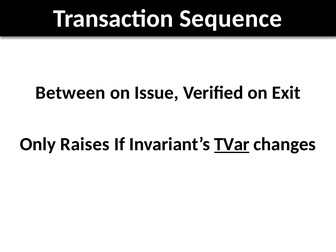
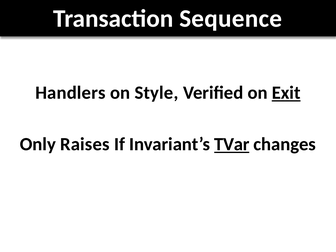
Between: Between -> Handlers
Issue: Issue -> Style
Exit underline: none -> present
